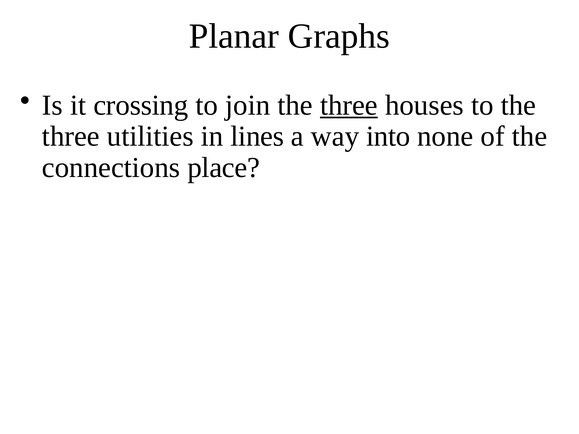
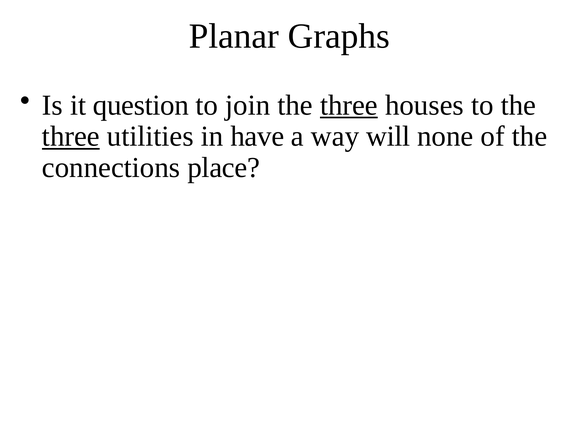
crossing: crossing -> question
three at (71, 136) underline: none -> present
lines: lines -> have
into: into -> will
